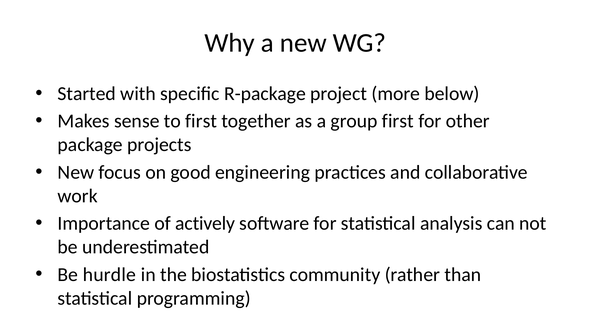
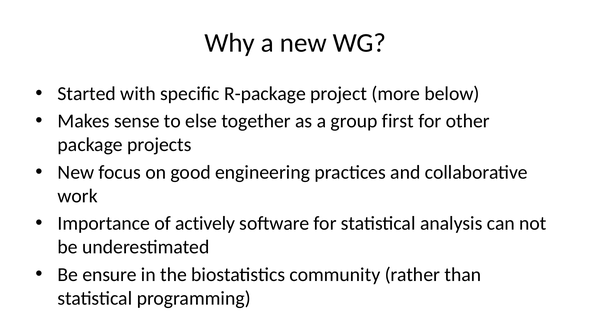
to first: first -> else
hurdle: hurdle -> ensure
